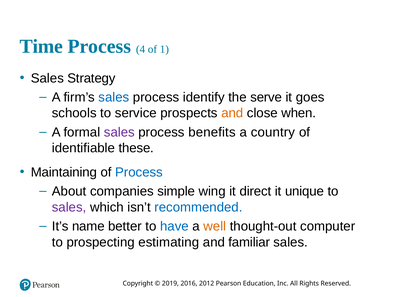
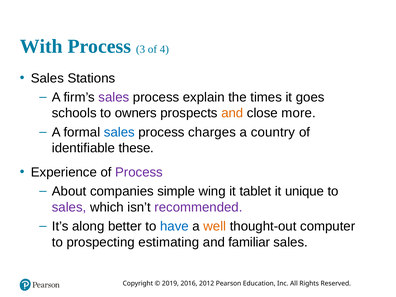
Time: Time -> With
4: 4 -> 3
1: 1 -> 4
Strategy: Strategy -> Stations
sales at (114, 97) colour: blue -> purple
identify: identify -> explain
serve: serve -> times
service: service -> owners
when: when -> more
sales at (119, 132) colour: purple -> blue
benefits: benefits -> charges
Maintaining: Maintaining -> Experience
Process at (139, 172) colour: blue -> purple
direct: direct -> tablet
recommended colour: blue -> purple
name: name -> along
